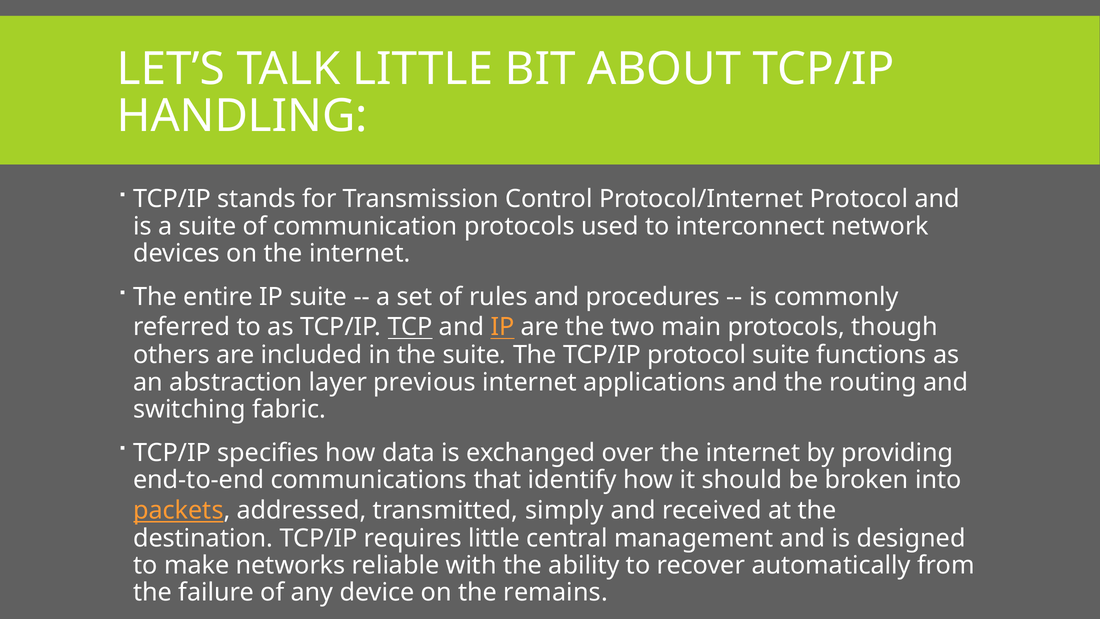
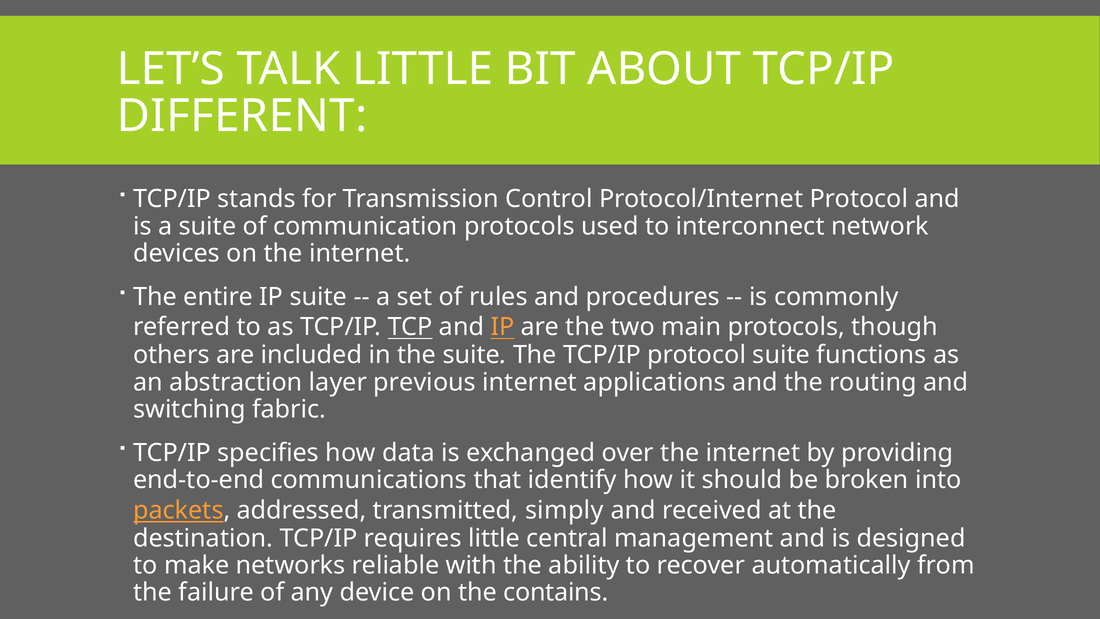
HANDLING: HANDLING -> DIFFERENT
remains: remains -> contains
